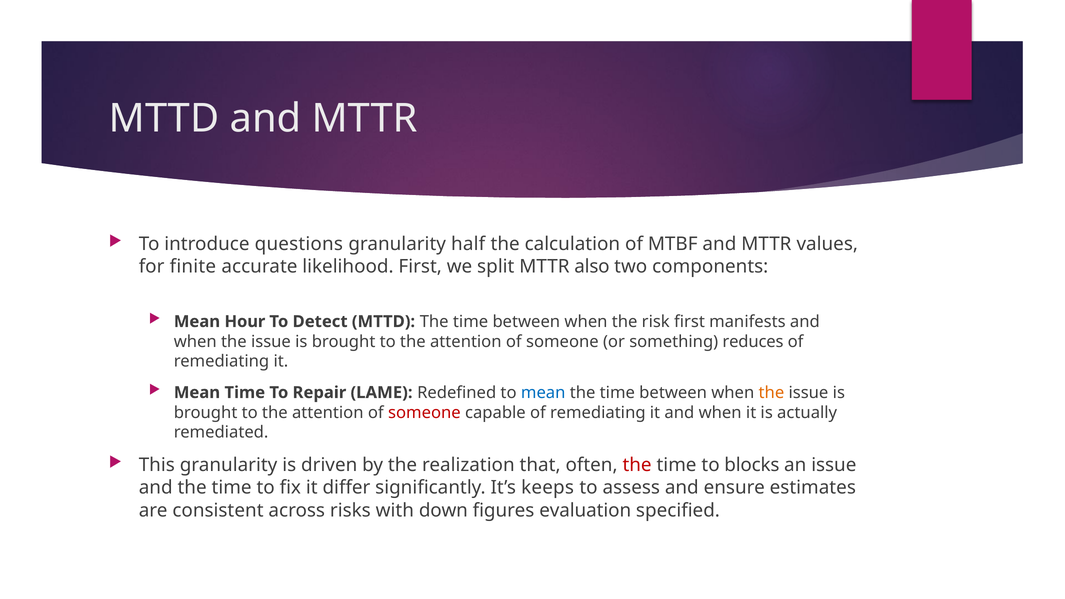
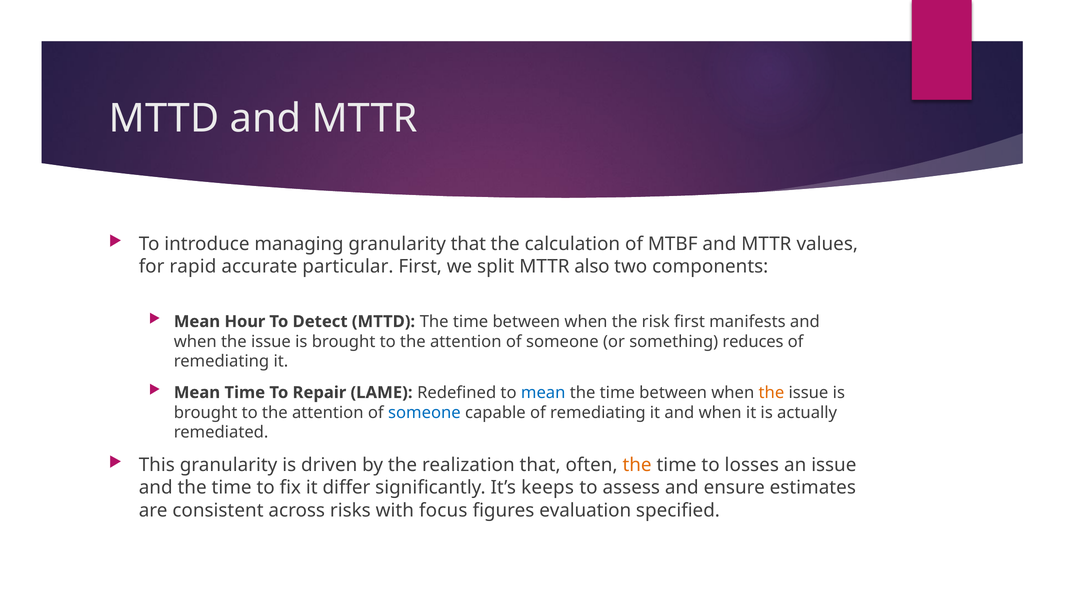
questions: questions -> managing
granularity half: half -> that
finite: finite -> rapid
likelihood: likelihood -> particular
someone at (424, 413) colour: red -> blue
the at (637, 465) colour: red -> orange
blocks: blocks -> losses
down: down -> focus
